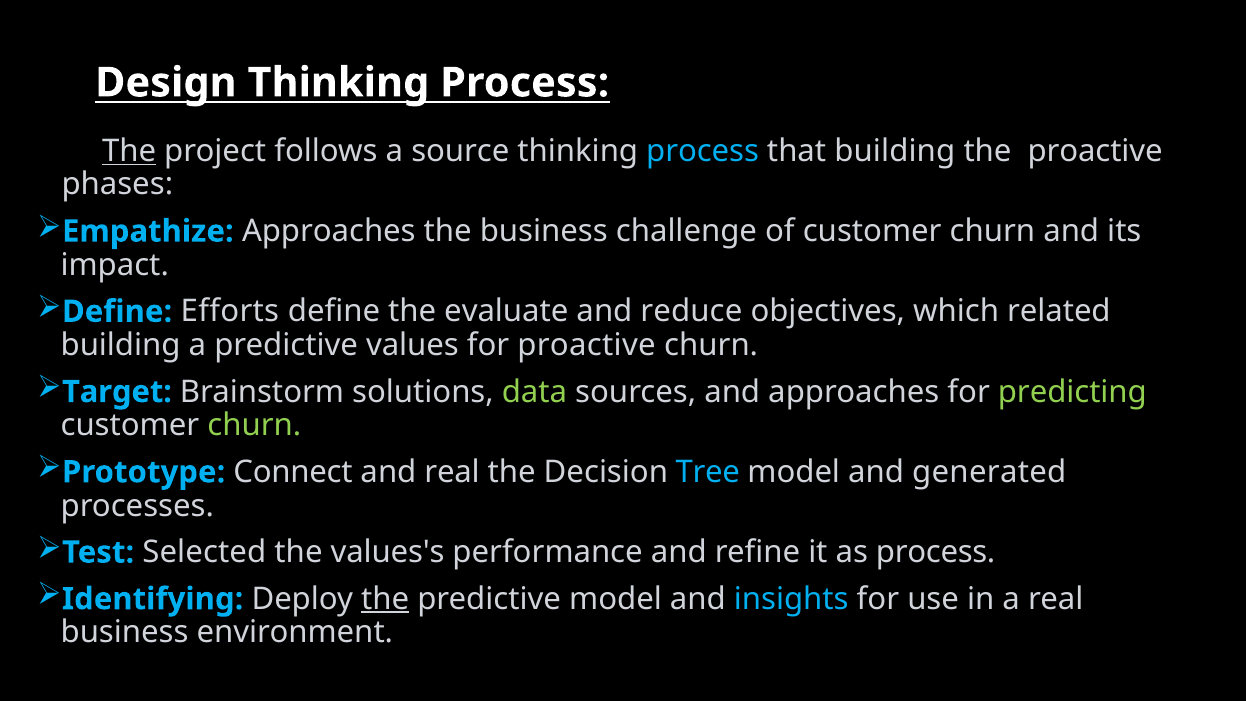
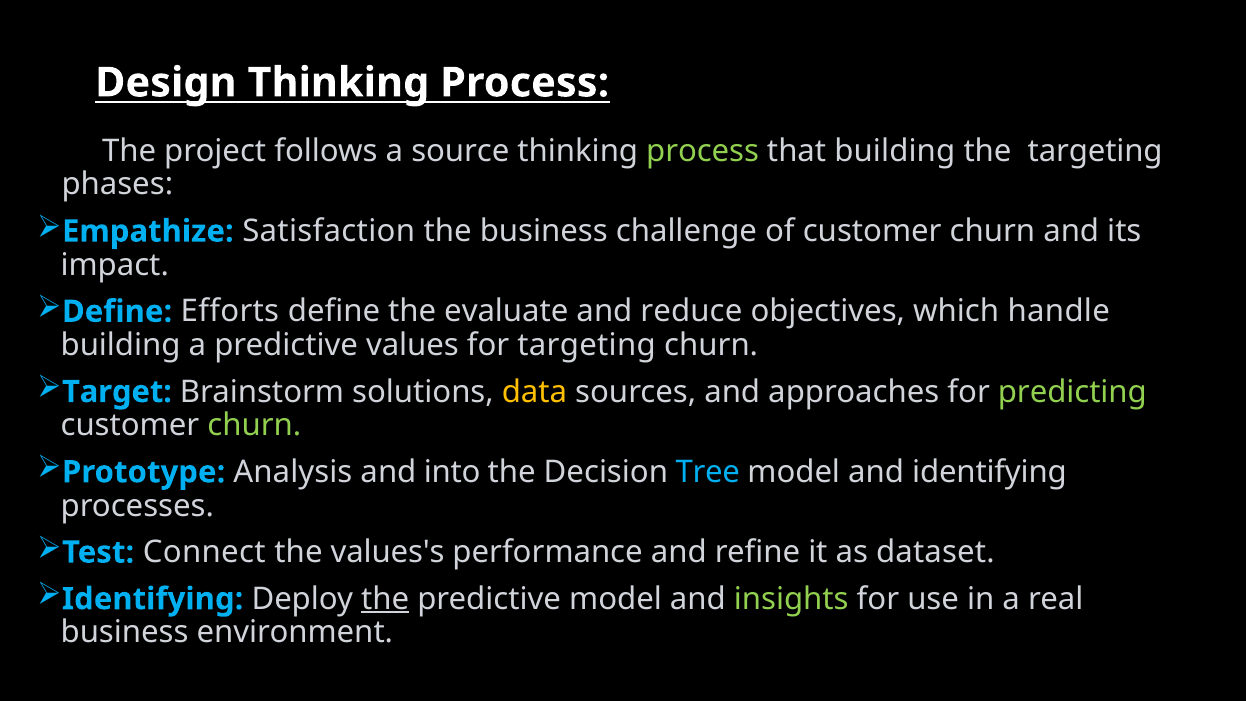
The at (129, 151) underline: present -> none
process at (703, 151) colour: light blue -> light green
the proactive: proactive -> targeting
Empathize Approaches: Approaches -> Satisfaction
related: related -> handle
for proactive: proactive -> targeting
data colour: light green -> yellow
Connect: Connect -> Analysis
and real: real -> into
and generated: generated -> identifying
Selected: Selected -> Connect
as process: process -> dataset
insights colour: light blue -> light green
